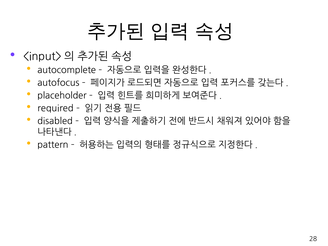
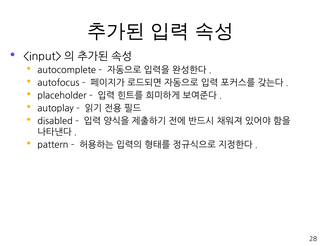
required: required -> autoplay
